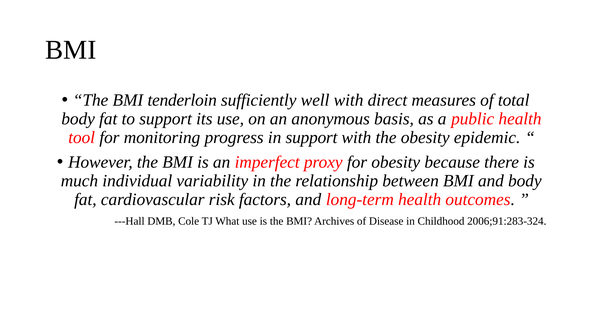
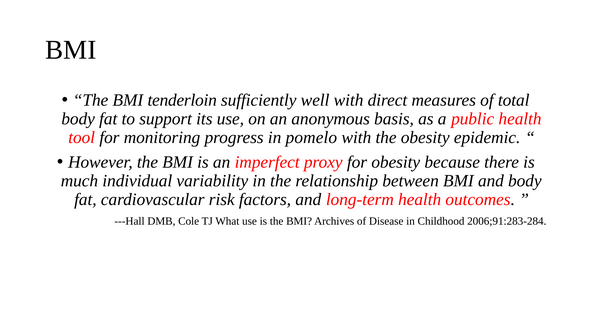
in support: support -> pomelo
2006;91:283-324: 2006;91:283-324 -> 2006;91:283-284
